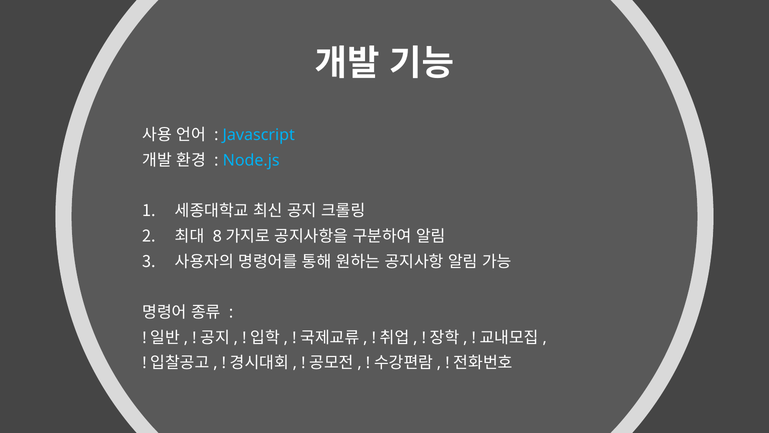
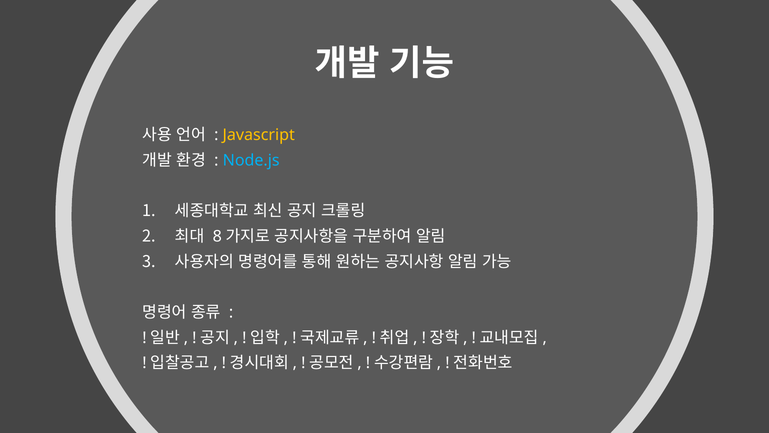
Javascript colour: light blue -> yellow
